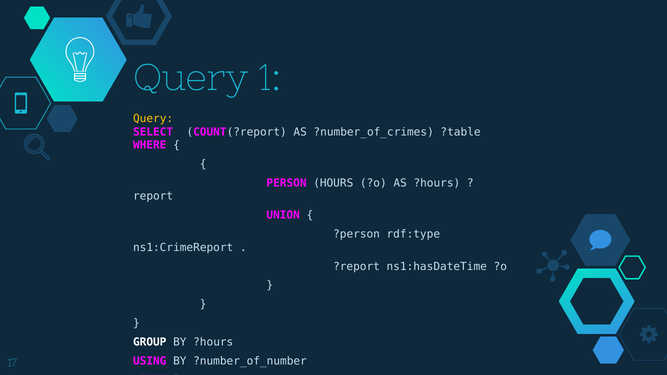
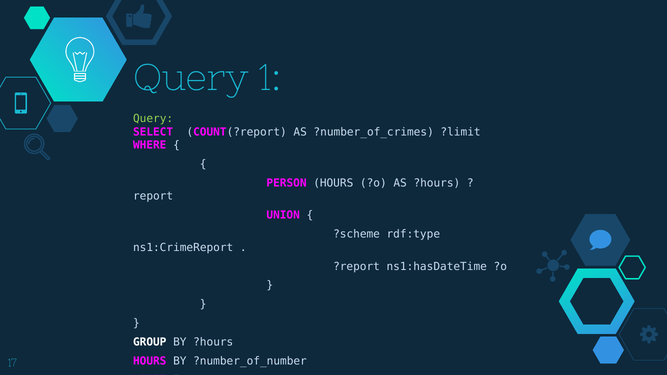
Query at (153, 119) colour: yellow -> light green
?table: ?table -> ?limit
?person: ?person -> ?scheme
USING at (150, 361): USING -> HOURS
